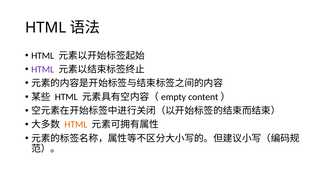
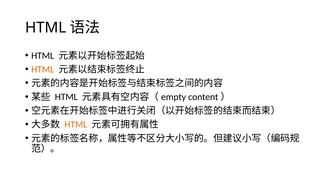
HTML at (43, 69) colour: purple -> orange
